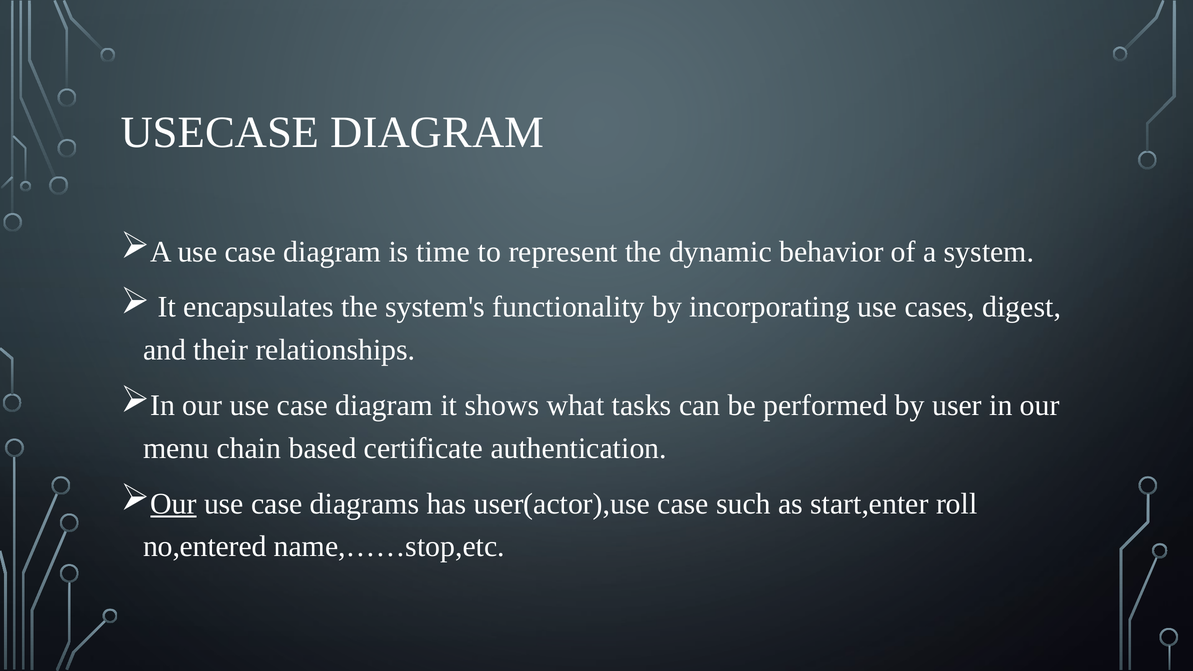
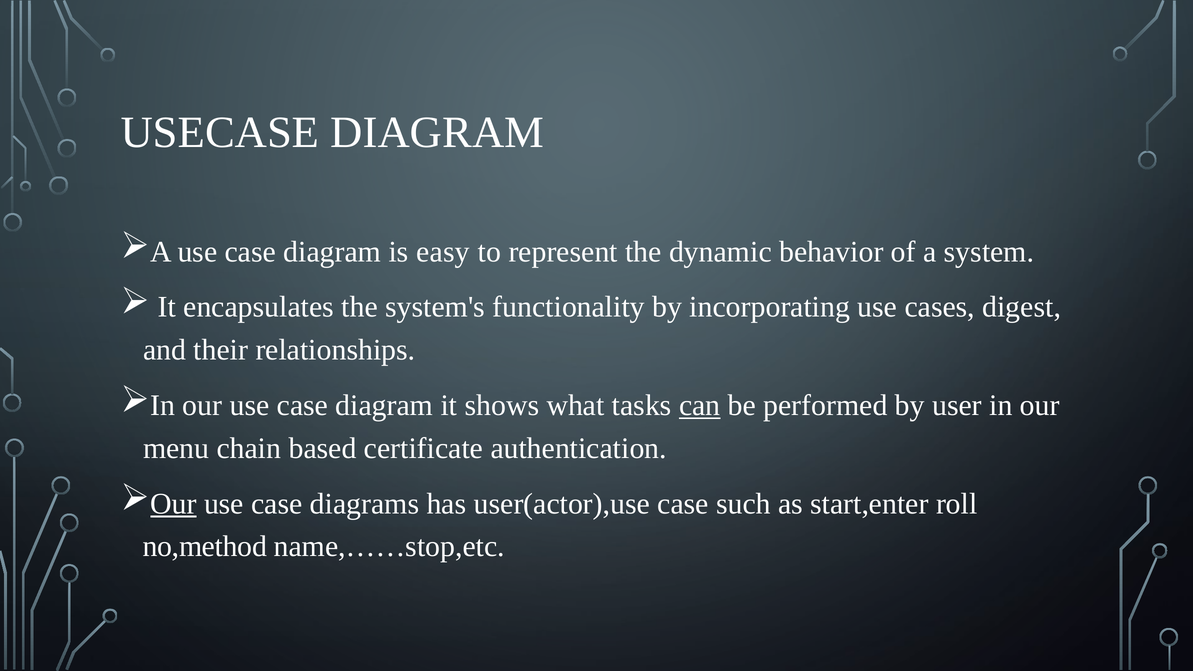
time: time -> easy
can underline: none -> present
no,entered: no,entered -> no,method
